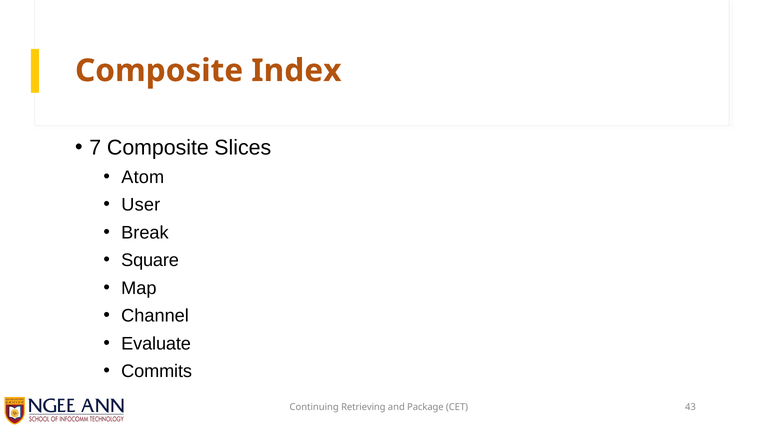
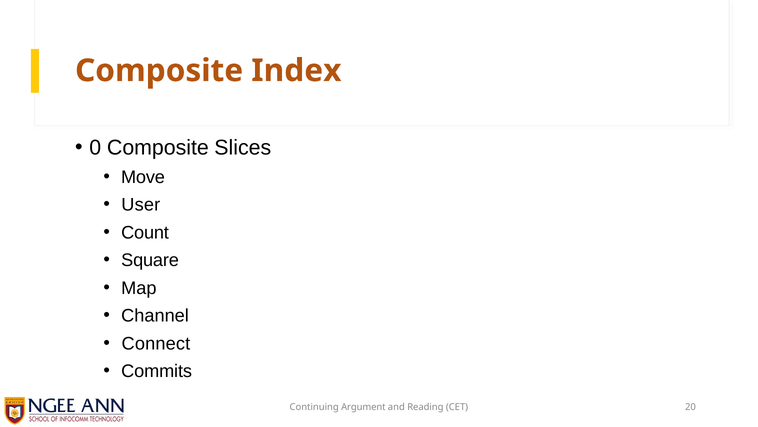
7: 7 -> 0
Atom: Atom -> Move
Break: Break -> Count
Evaluate: Evaluate -> Connect
Retrieving: Retrieving -> Argument
Package: Package -> Reading
43: 43 -> 20
